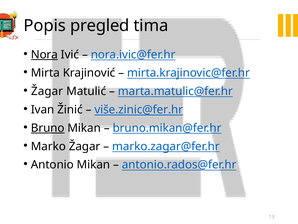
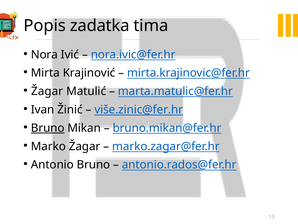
pregled: pregled -> zadatka
Nora underline: present -> none
Antonio Mikan: Mikan -> Bruno
